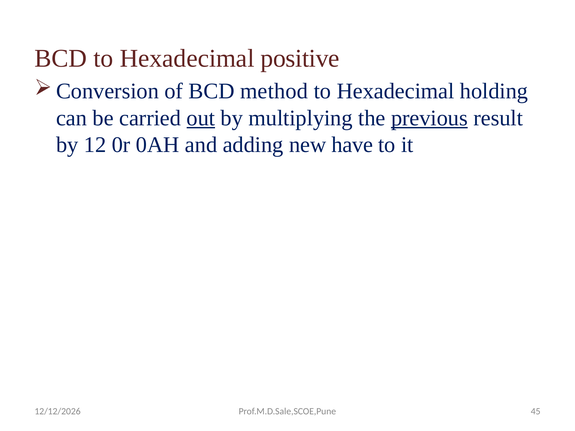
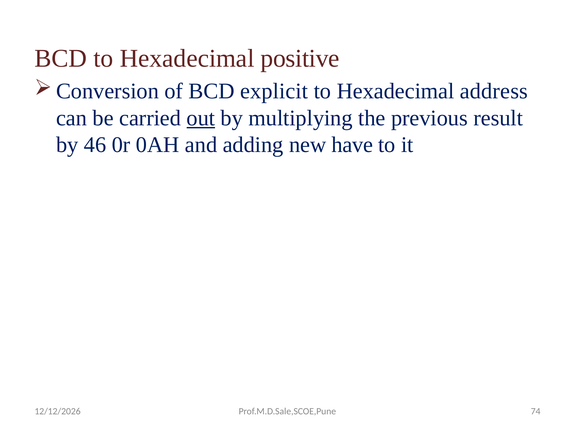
method: method -> explicit
holding: holding -> address
previous underline: present -> none
12: 12 -> 46
45: 45 -> 74
